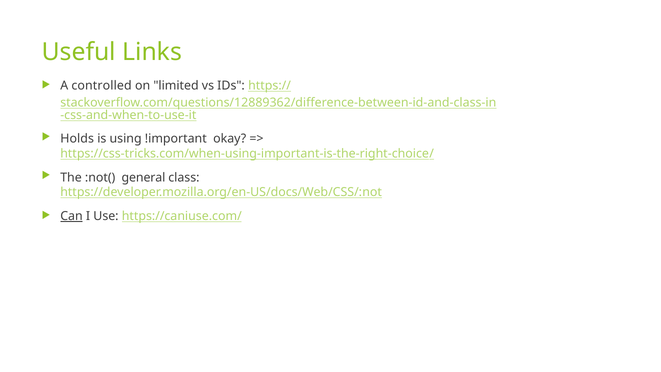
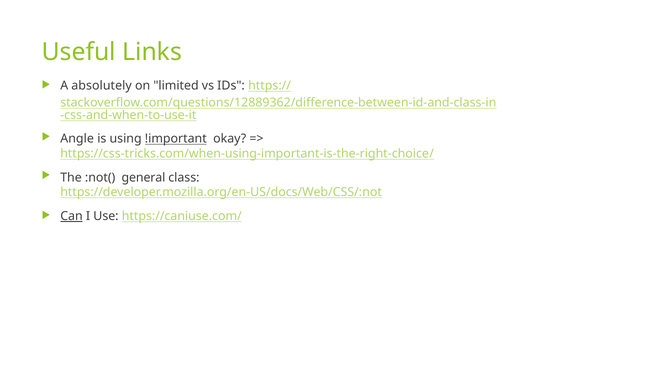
controlled: controlled -> absolutely
Holds: Holds -> Angle
!important underline: none -> present
